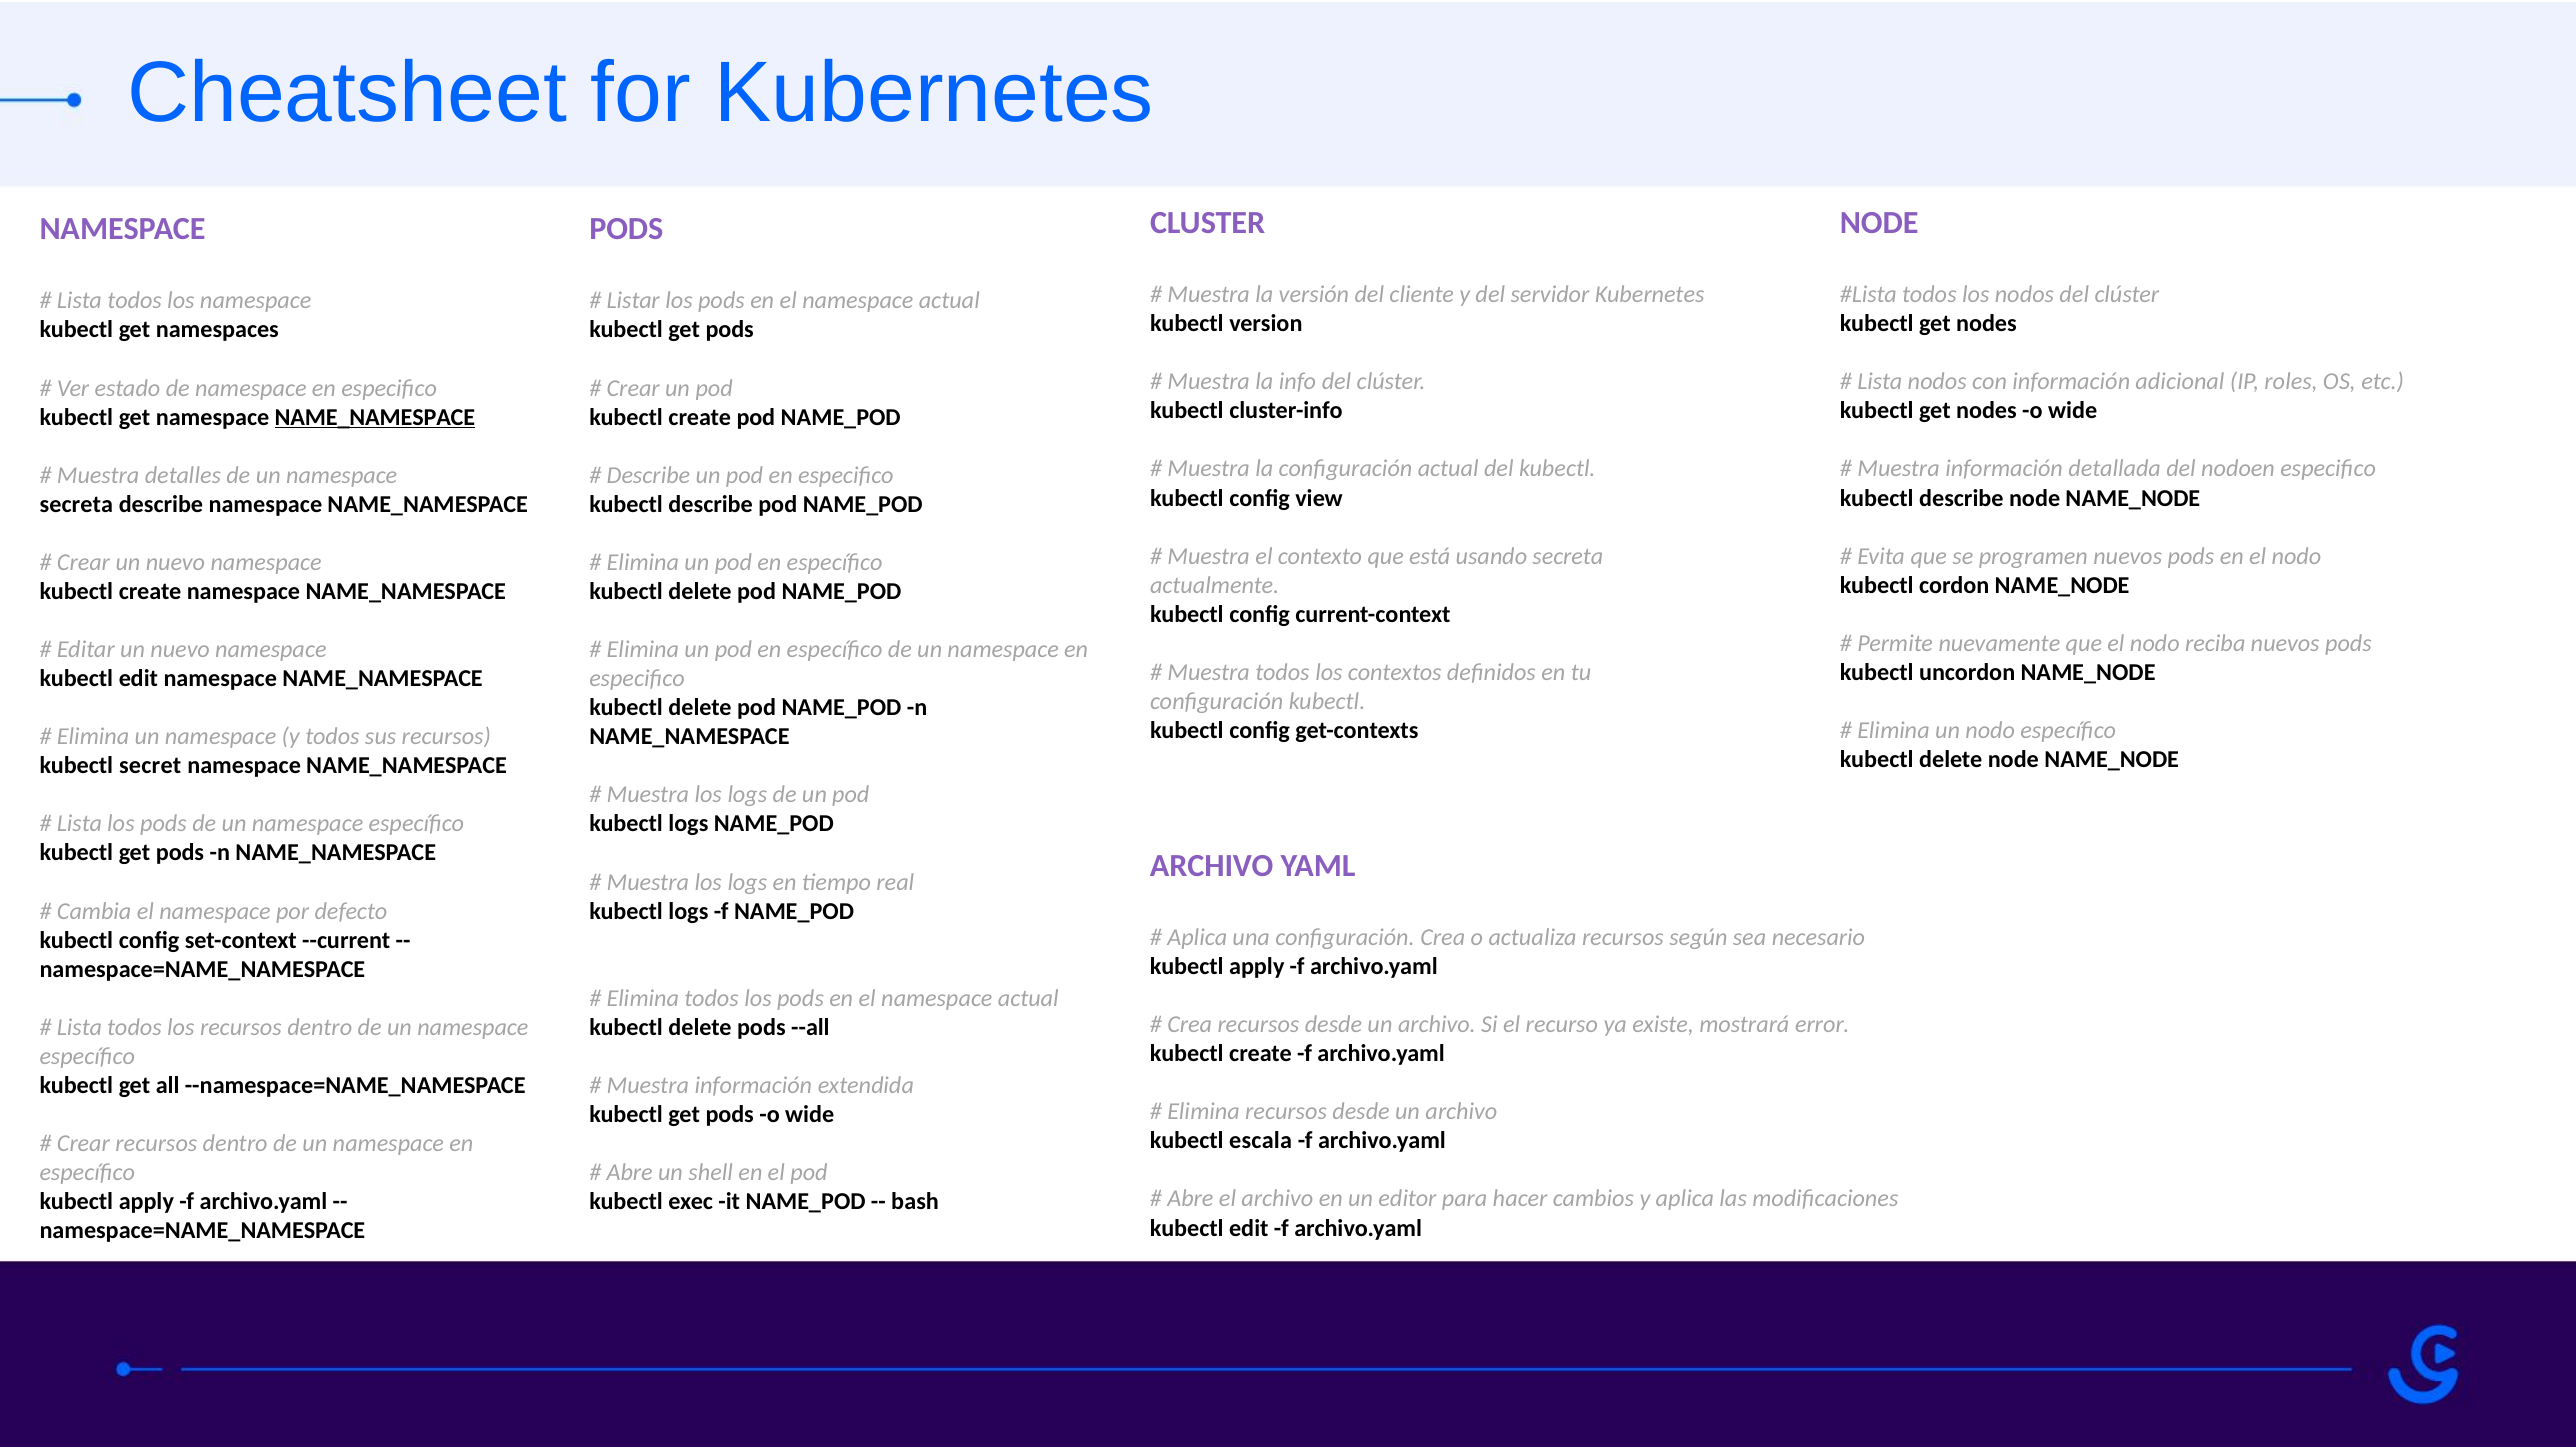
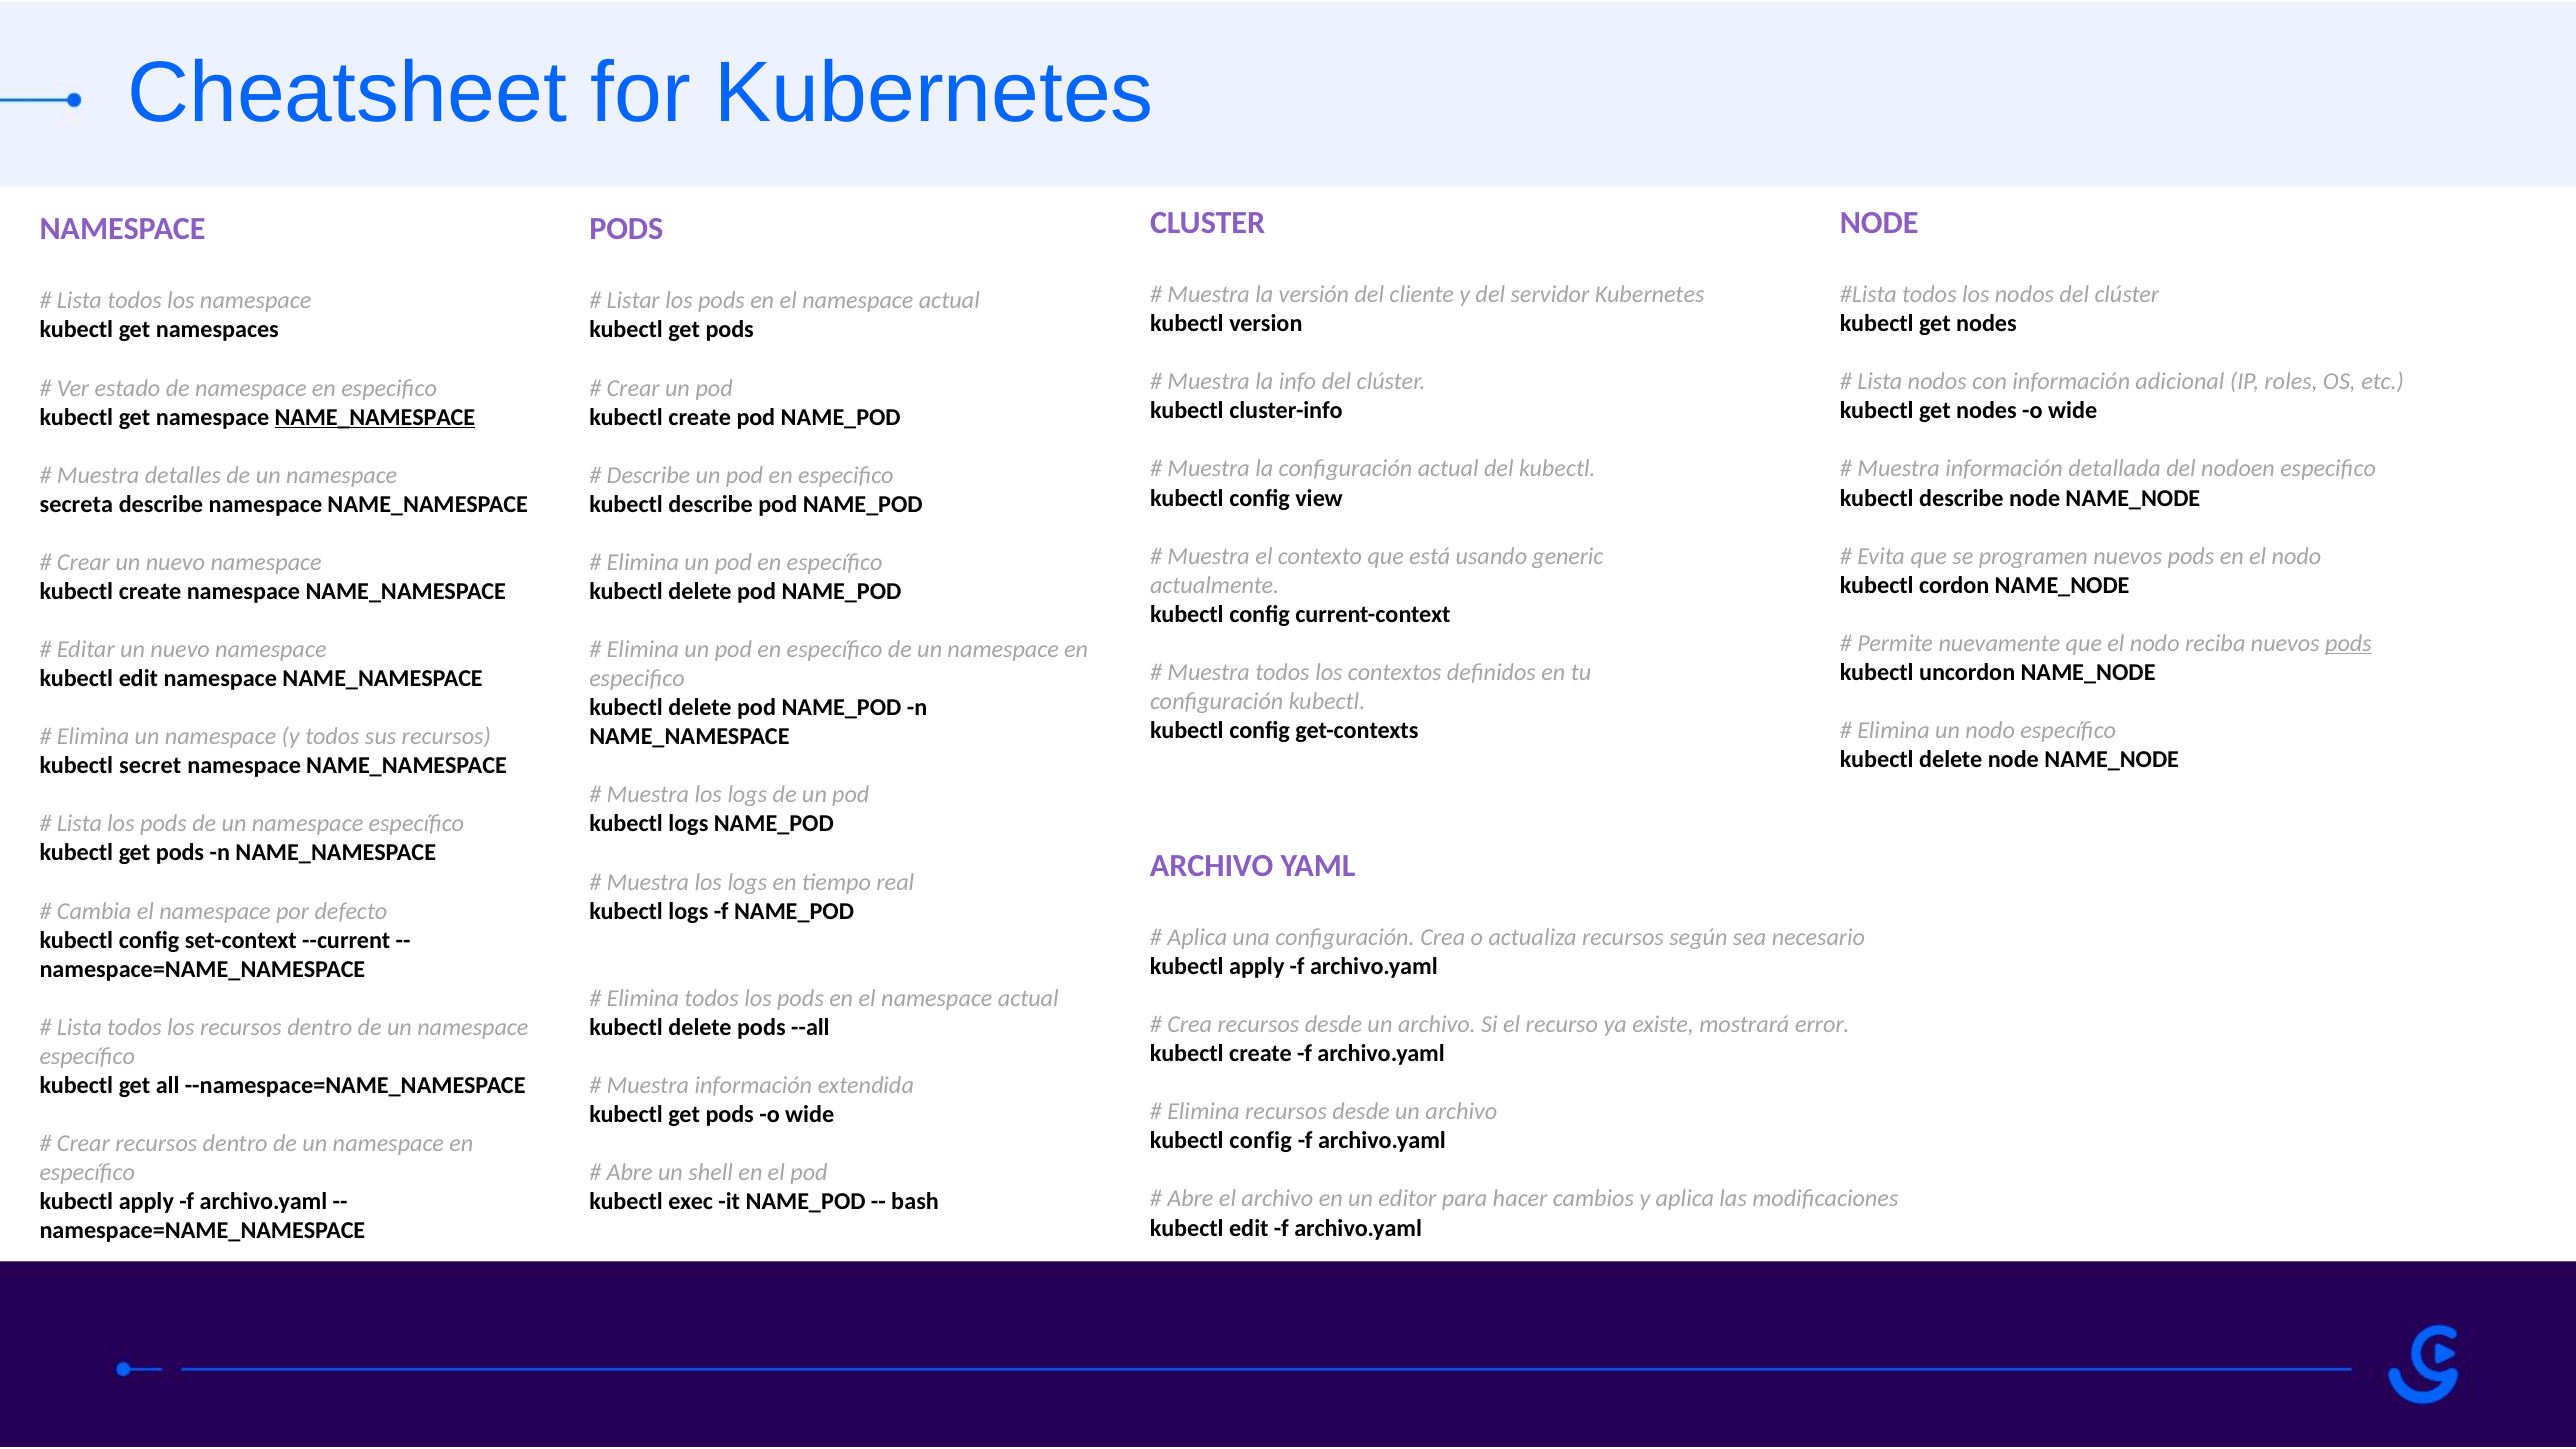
usando secreta: secreta -> generic
pods at (2348, 643) underline: none -> present
escala at (1261, 1141): escala -> config
